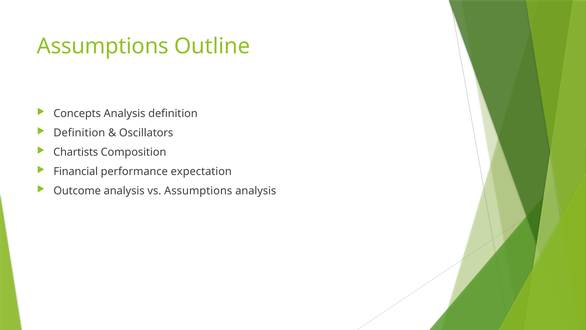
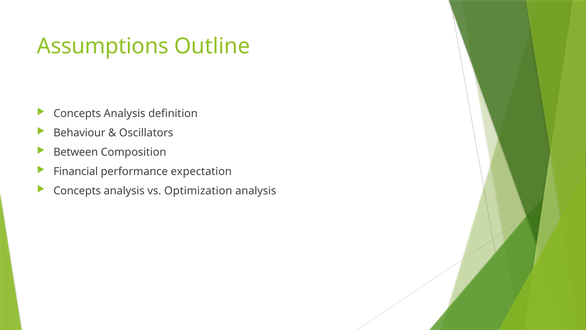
Definition at (79, 133): Definition -> Behaviour
Chartists: Chartists -> Between
Outcome at (77, 191): Outcome -> Concepts
vs Assumptions: Assumptions -> Optimization
